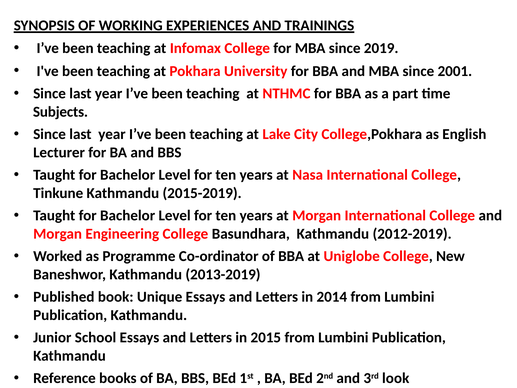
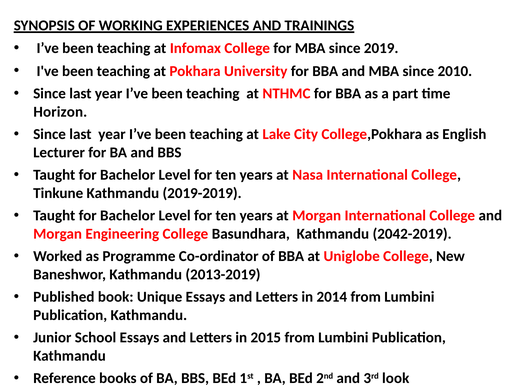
2001: 2001 -> 2010
Subjects: Subjects -> Horizon
2015-2019: 2015-2019 -> 2019-2019
2012-2019: 2012-2019 -> 2042-2019
